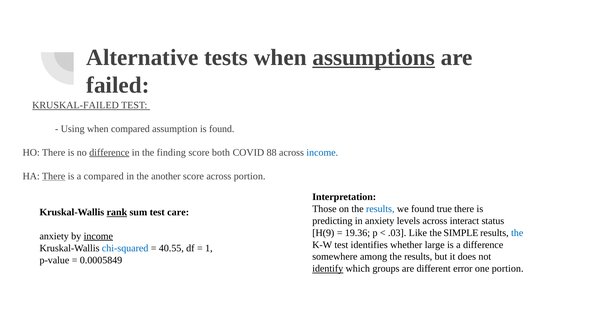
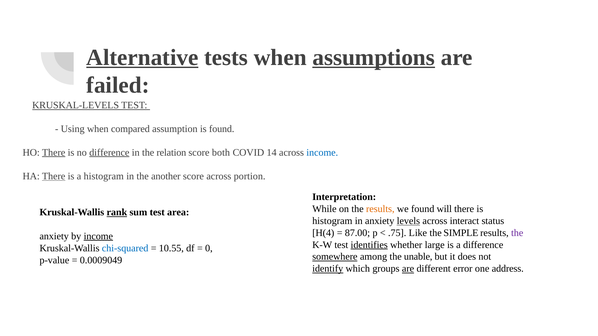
Alternative underline: none -> present
KRUSKAL-FAILED: KRUSKAL-FAILED -> KRUSKAL-LEVELS
There at (54, 153) underline: none -> present
finding: finding -> relation
88: 88 -> 14
a compared: compared -> histogram
Those: Those -> While
results at (380, 209) colour: blue -> orange
true: true -> will
care: care -> area
predicting at (332, 221): predicting -> histogram
levels underline: none -> present
H(9: H(9 -> H(4
19.36: 19.36 -> 87.00
.03: .03 -> .75
the at (517, 233) colour: blue -> purple
identifies underline: none -> present
40.55: 40.55 -> 10.55
1: 1 -> 0
somewhere underline: none -> present
among the results: results -> unable
0.0005849: 0.0005849 -> 0.0009049
are at (408, 269) underline: none -> present
one portion: portion -> address
